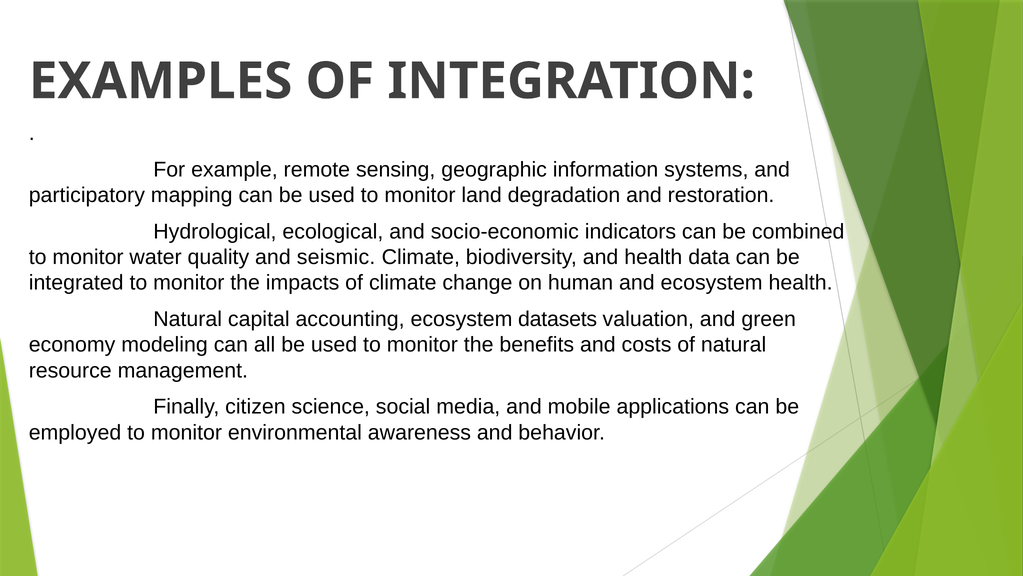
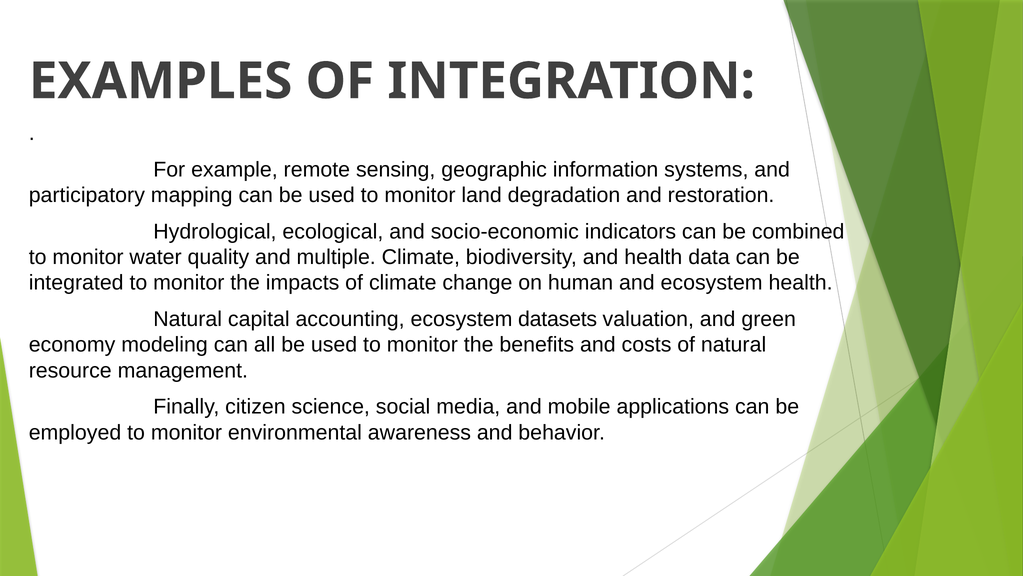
seismic: seismic -> multiple
